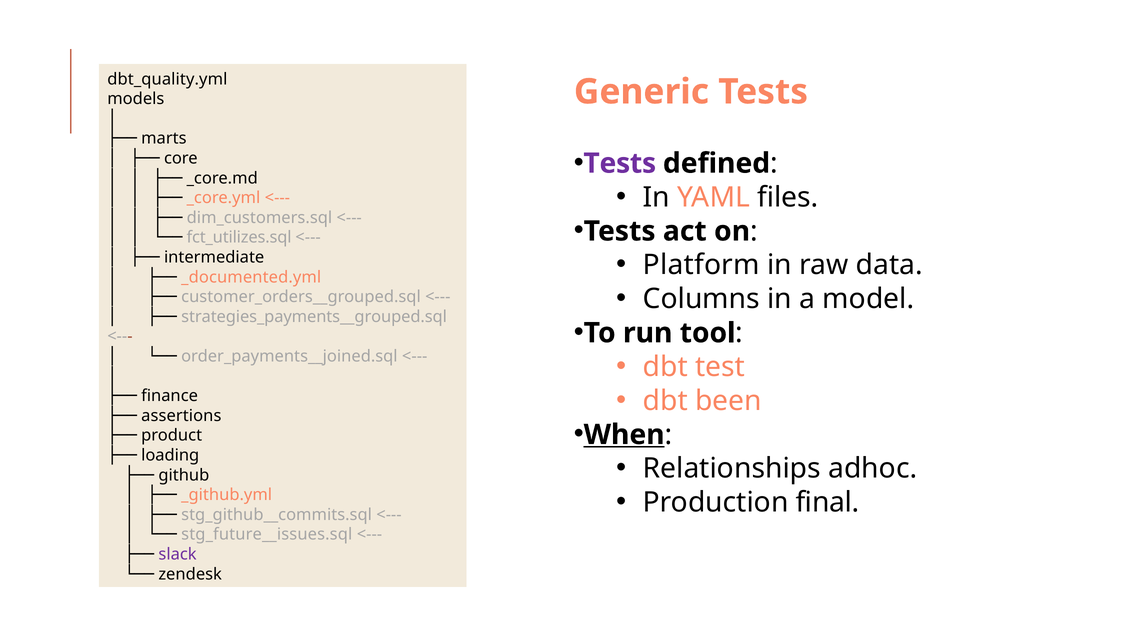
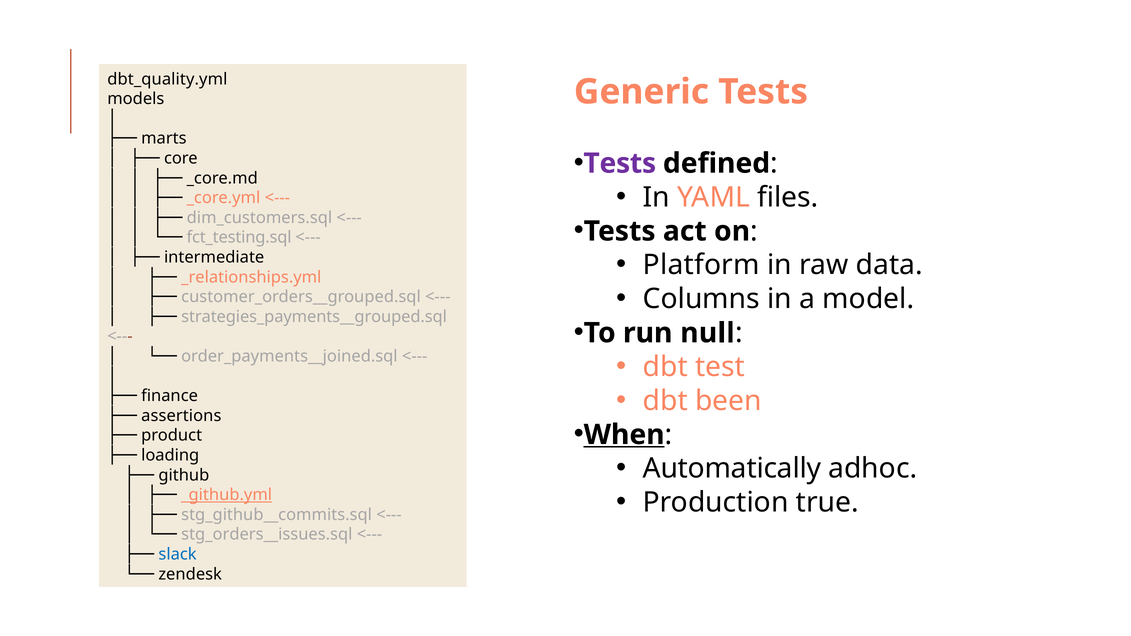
fct_utilizes.sql: fct_utilizes.sql -> fct_testing.sql
_documented.yml: _documented.yml -> _relationships.yml
tool: tool -> null
Relationships: Relationships -> Automatically
_github.yml underline: none -> present
final: final -> true
stg_future__issues.sql: stg_future__issues.sql -> stg_orders__issues.sql
slack colour: purple -> blue
